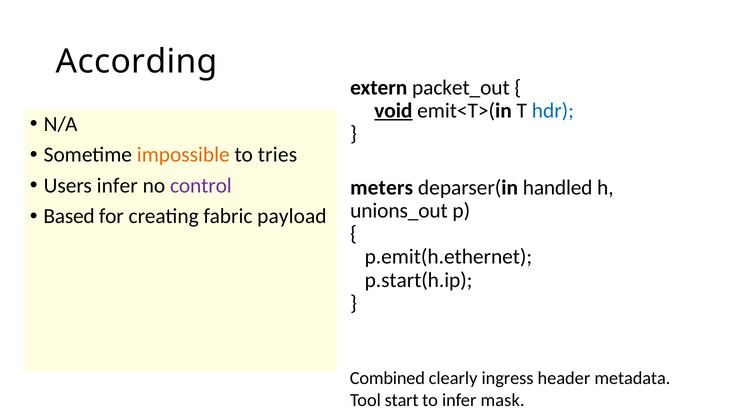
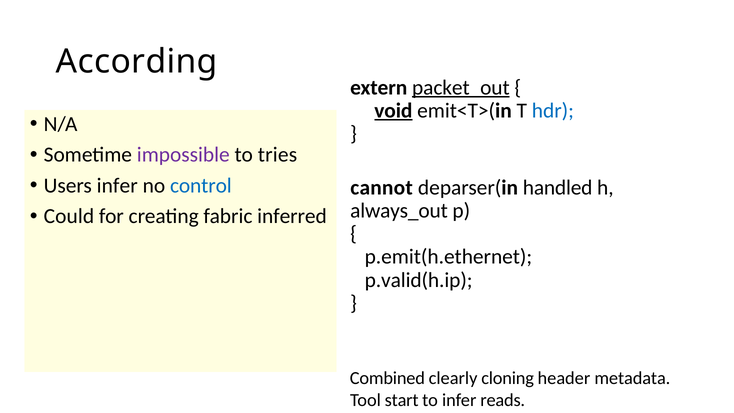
packet_out underline: none -> present
impossible colour: orange -> purple
control colour: purple -> blue
meters: meters -> cannot
unions_out: unions_out -> always_out
Based: Based -> Could
payload: payload -> inferred
p.start(h.ip: p.start(h.ip -> p.valid(h.ip
ingress: ingress -> cloning
mask: mask -> reads
